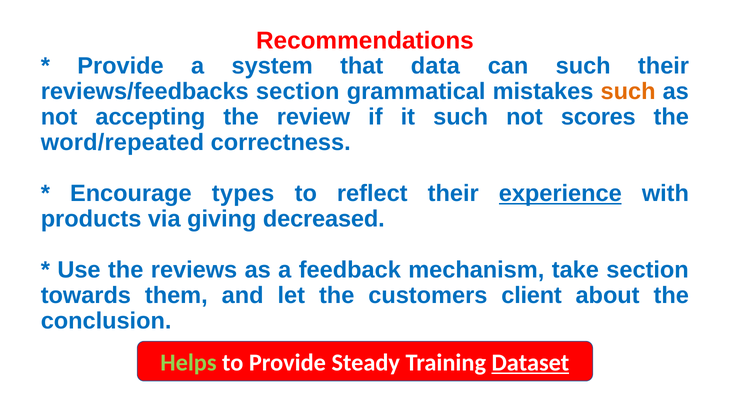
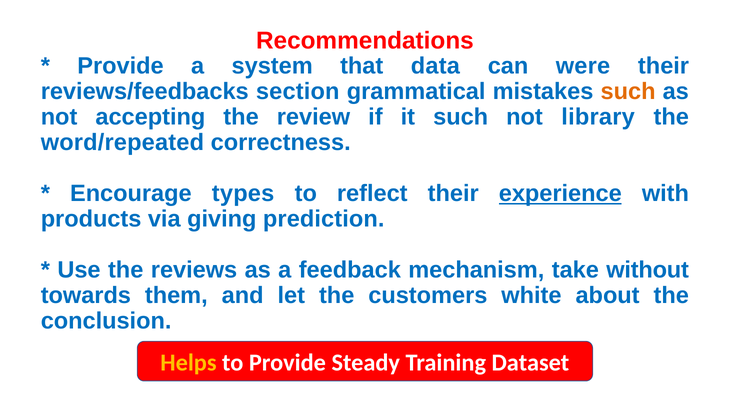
can such: such -> were
scores: scores -> library
decreased: decreased -> prediction
take section: section -> without
client: client -> white
Helps colour: light green -> yellow
Dataset underline: present -> none
